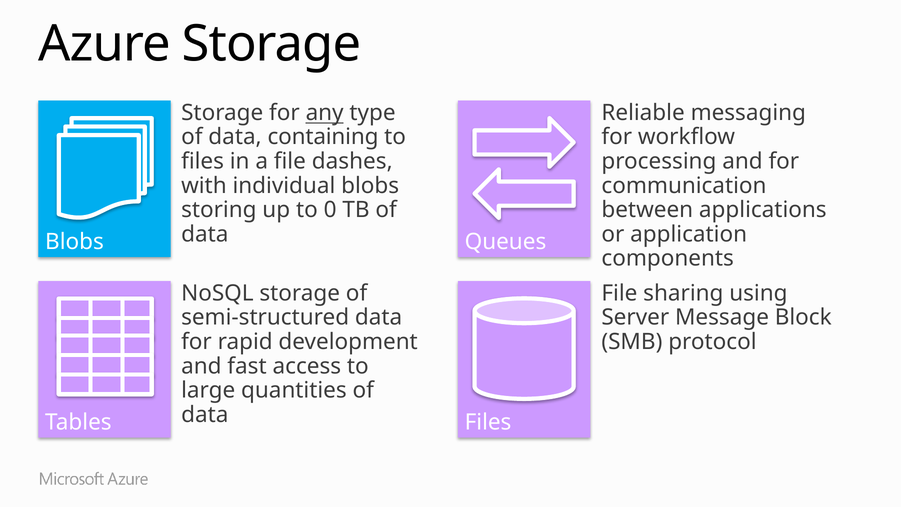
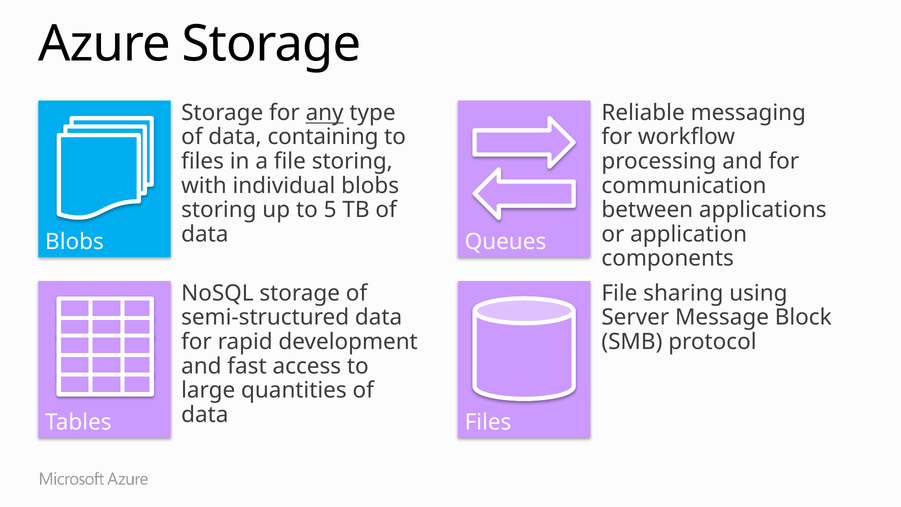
file dashes: dashes -> storing
0: 0 -> 5
